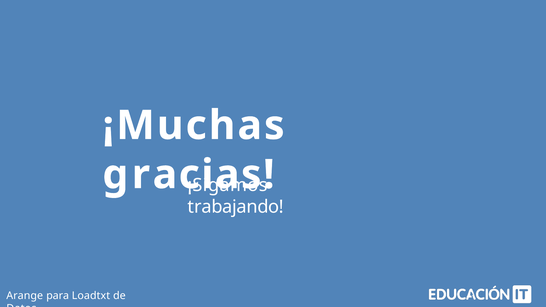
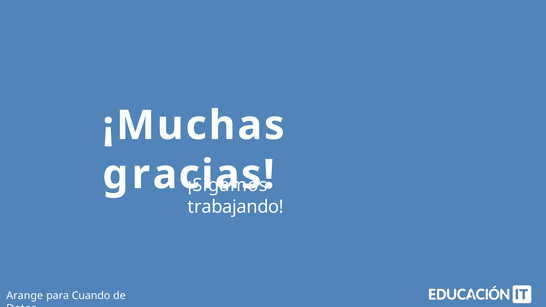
Loadtxt: Loadtxt -> Cuando
